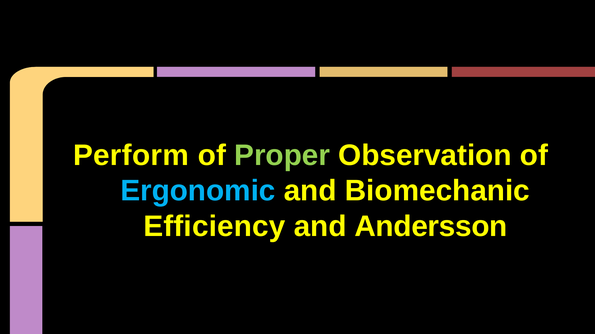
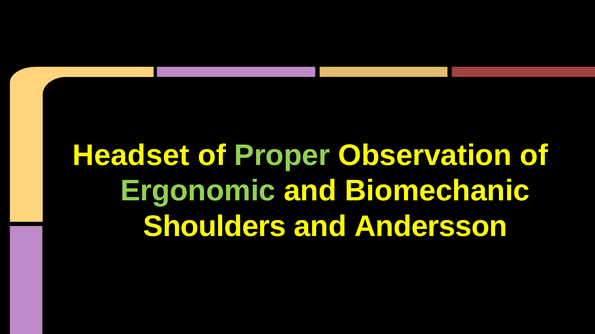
Perform: Perform -> Headset
Ergonomic colour: light blue -> light green
Efficiency: Efficiency -> Shoulders
